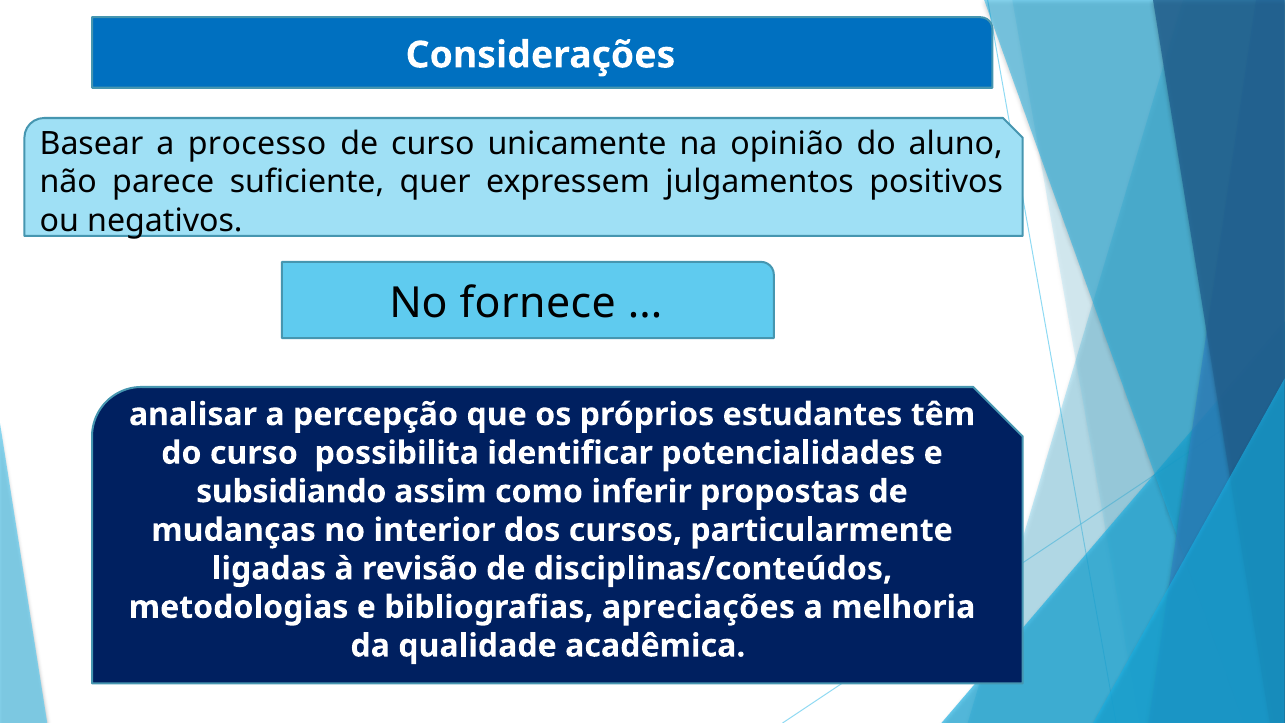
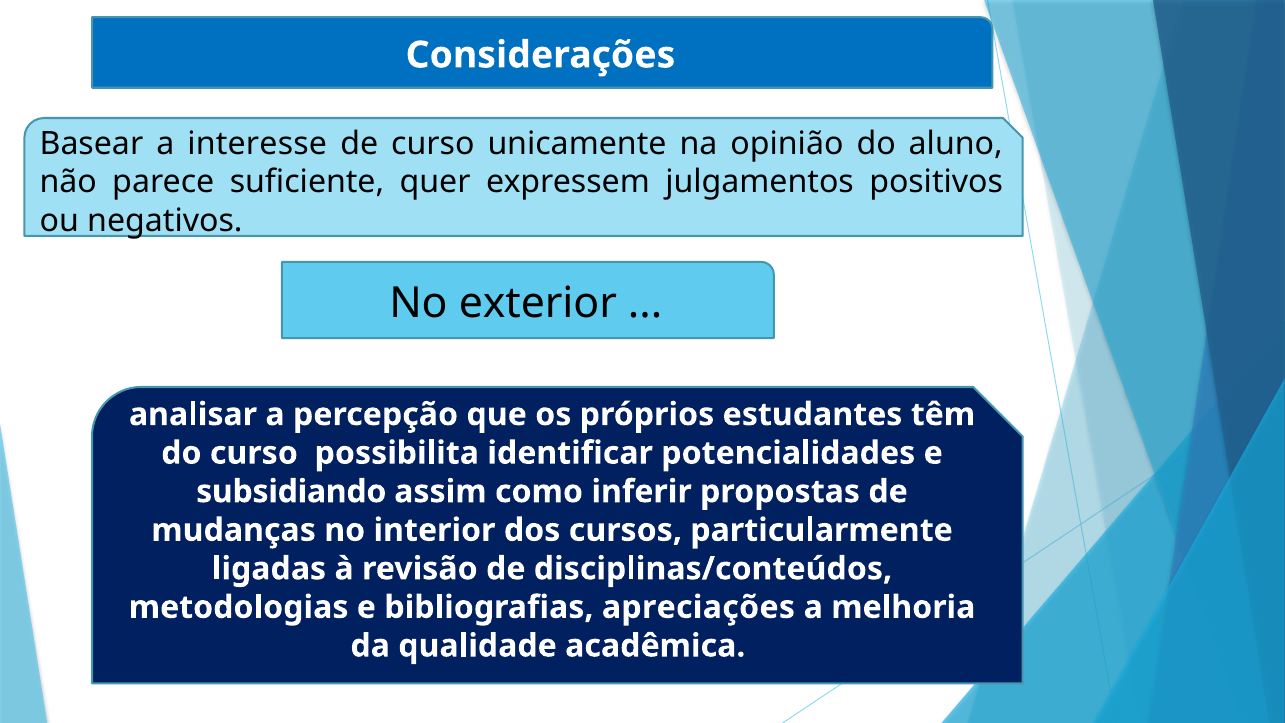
processo: processo -> interesse
fornece: fornece -> exterior
